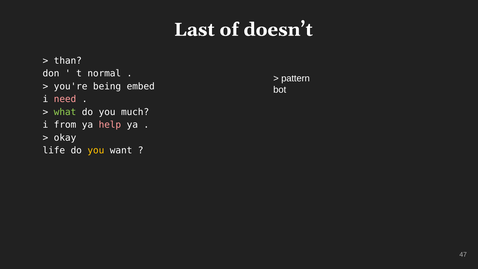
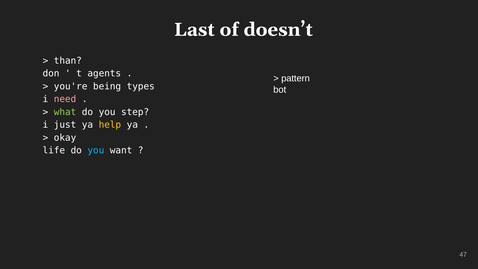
normal: normal -> agents
embed: embed -> types
much: much -> step
from: from -> just
help colour: pink -> yellow
you at (96, 150) colour: yellow -> light blue
